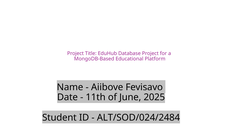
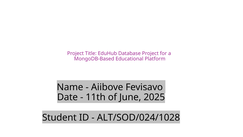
ALT/SOD/024/2484: ALT/SOD/024/2484 -> ALT/SOD/024/1028
